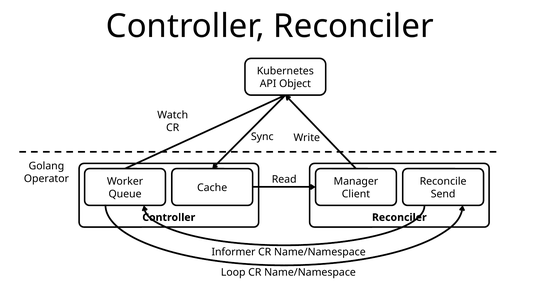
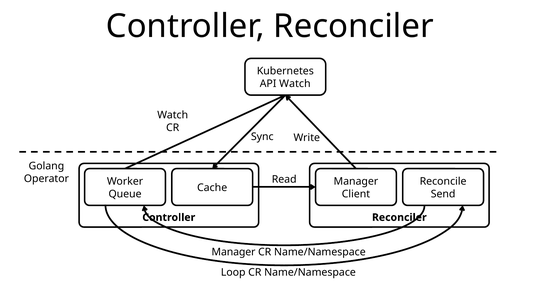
API Object: Object -> Watch
Informer at (234, 252): Informer -> Manager
